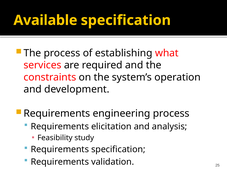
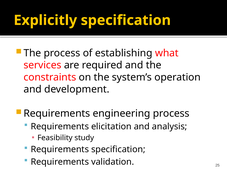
Available: Available -> Explicitly
